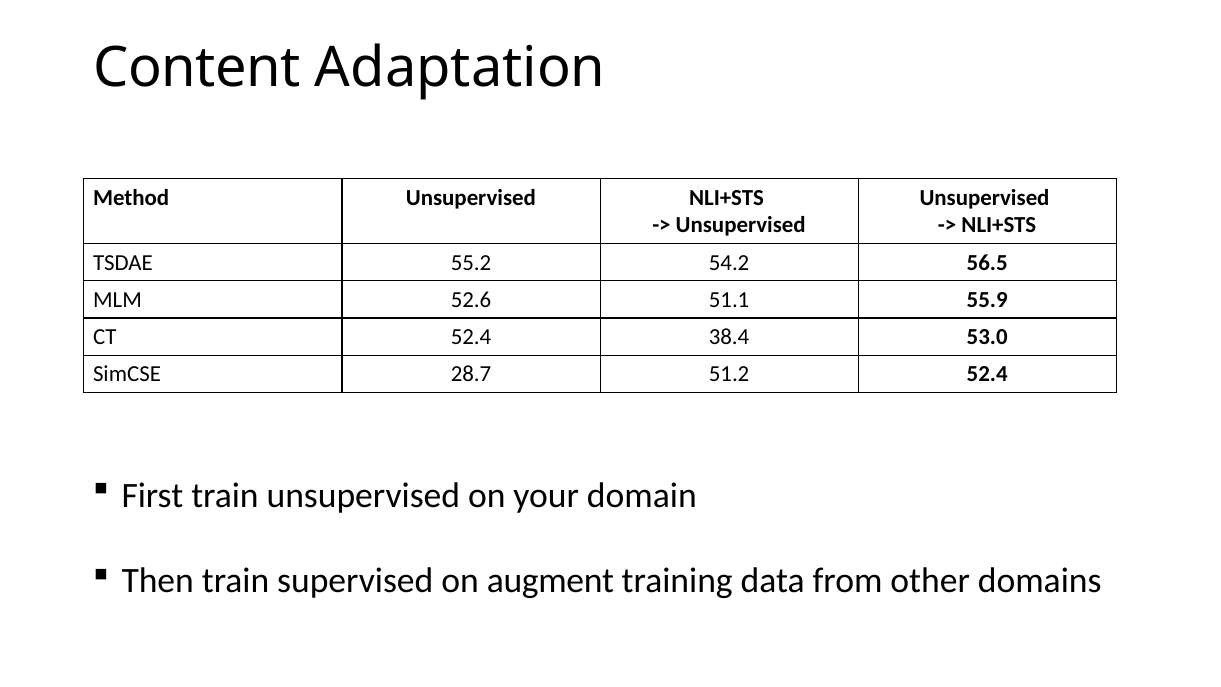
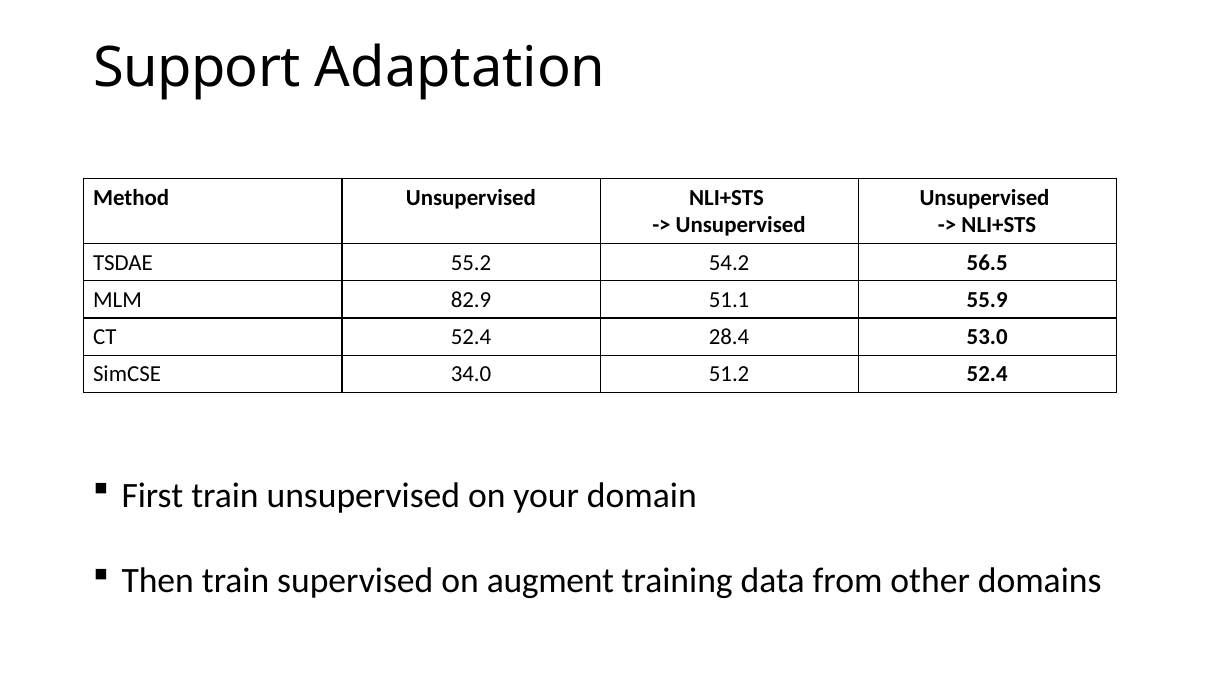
Content: Content -> Support
52.6: 52.6 -> 82.9
38.4: 38.4 -> 28.4
28.7: 28.7 -> 34.0
